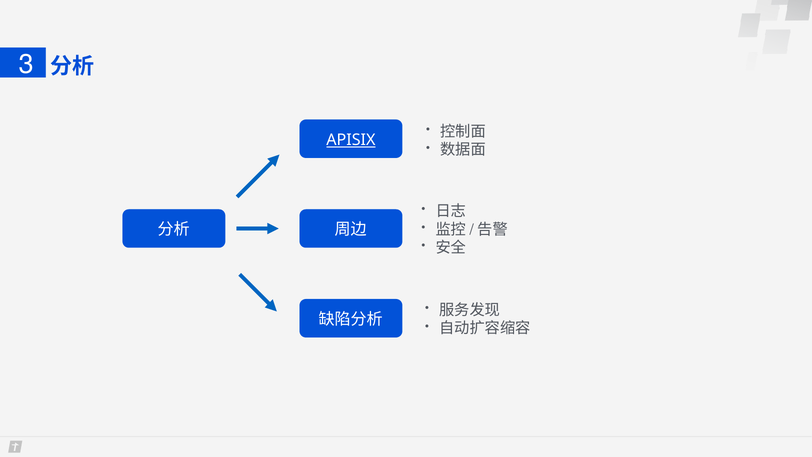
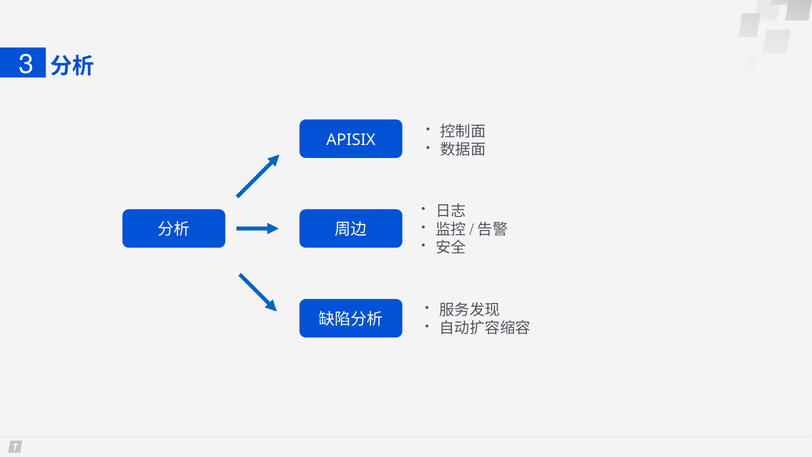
APISIX underline: present -> none
